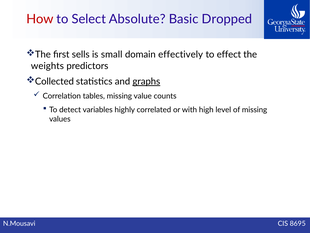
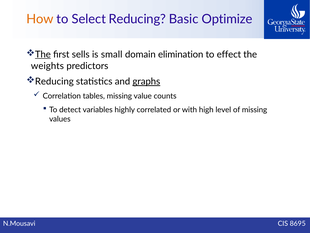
How colour: red -> orange
Select Absolute: Absolute -> Reducing
Dropped: Dropped -> Optimize
The at (43, 54) underline: none -> present
effectively: effectively -> elimination
Collected at (54, 81): Collected -> Reducing
